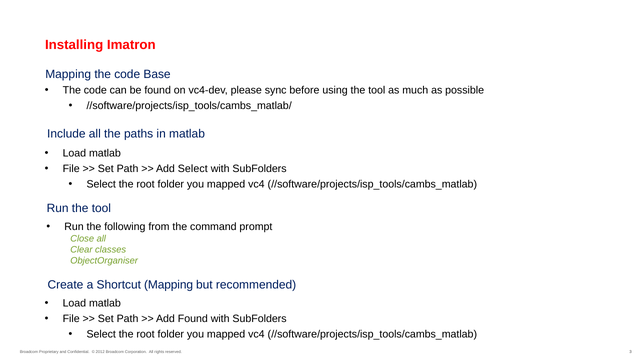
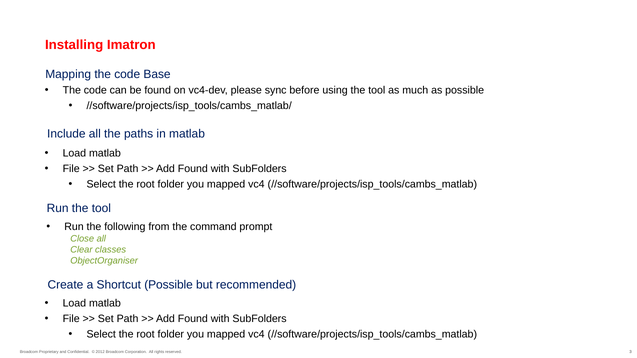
Select at (193, 169): Select -> Found
Shortcut Mapping: Mapping -> Possible
